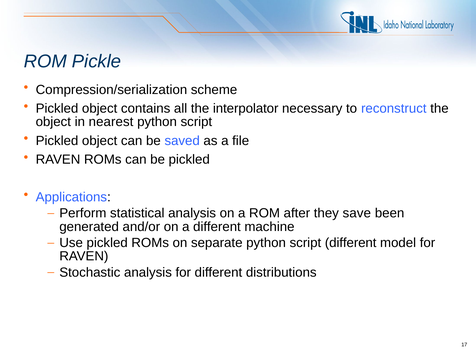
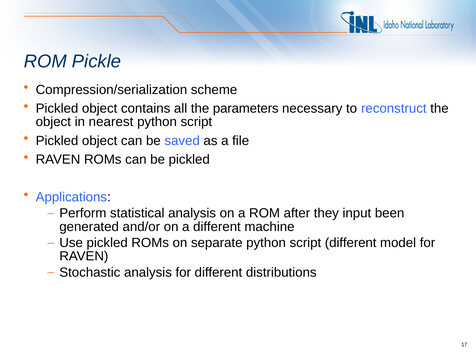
interpolator: interpolator -> parameters
save: save -> input
